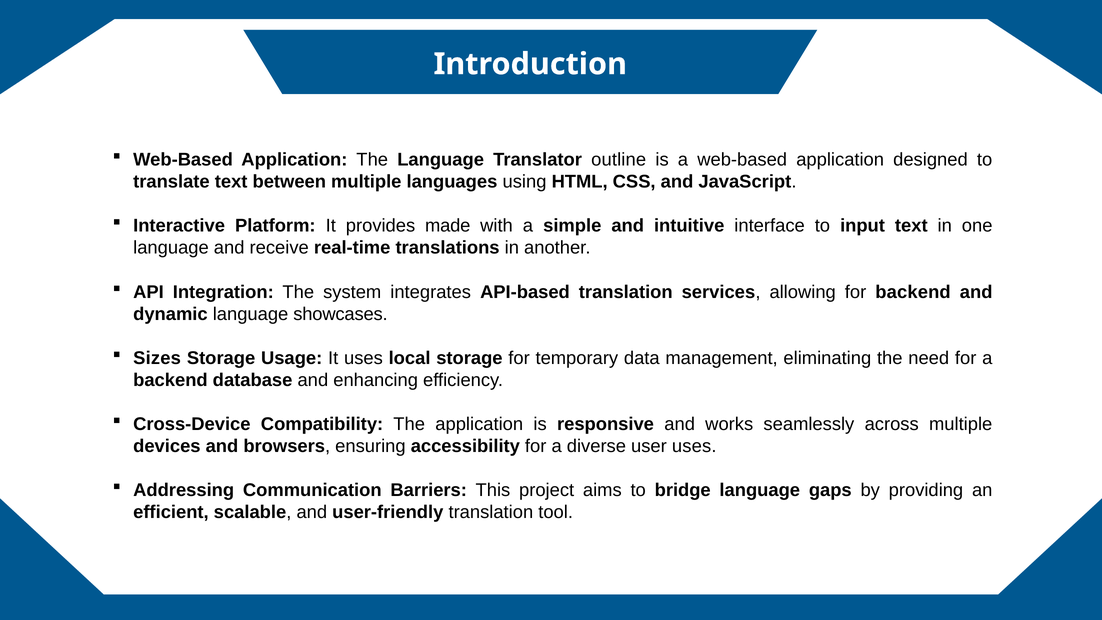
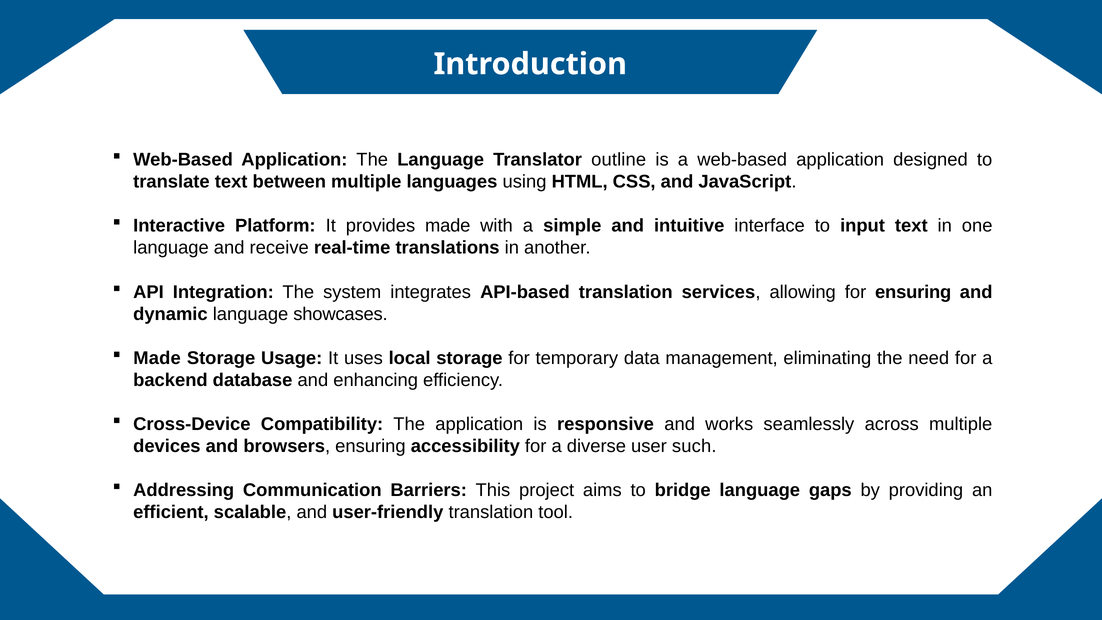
for backend: backend -> ensuring
Sizes at (157, 358): Sizes -> Made
user uses: uses -> such
